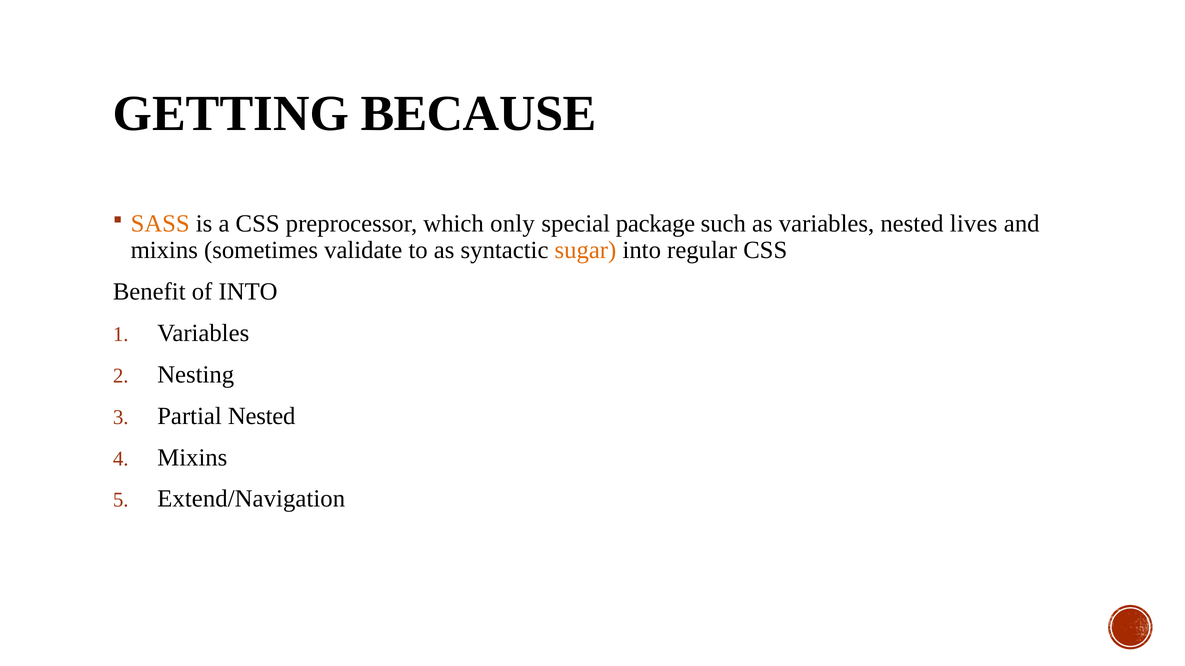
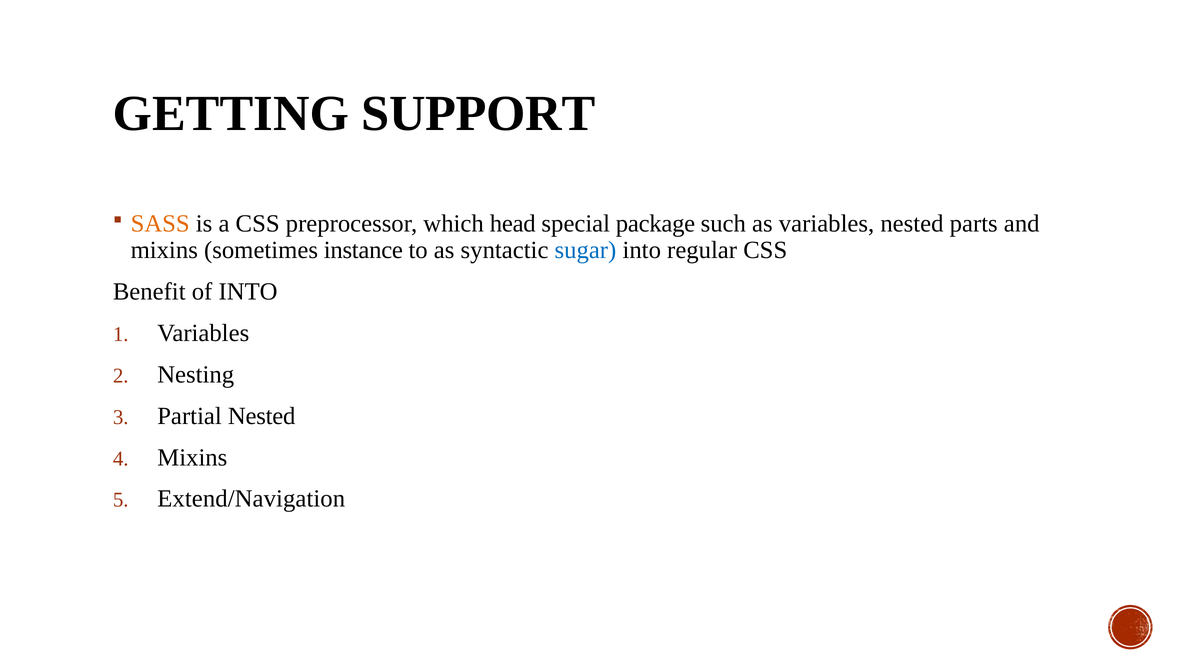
BECAUSE: BECAUSE -> SUPPORT
only: only -> head
lives: lives -> parts
validate: validate -> instance
sugar colour: orange -> blue
